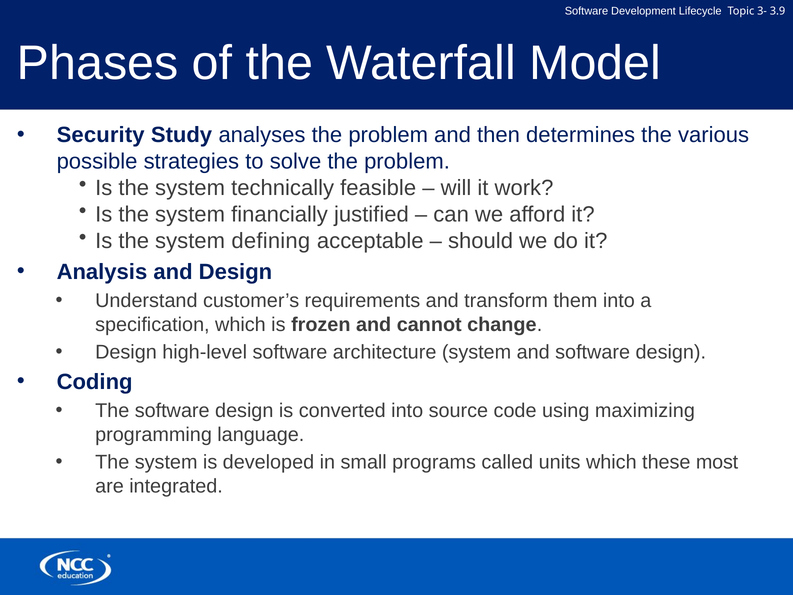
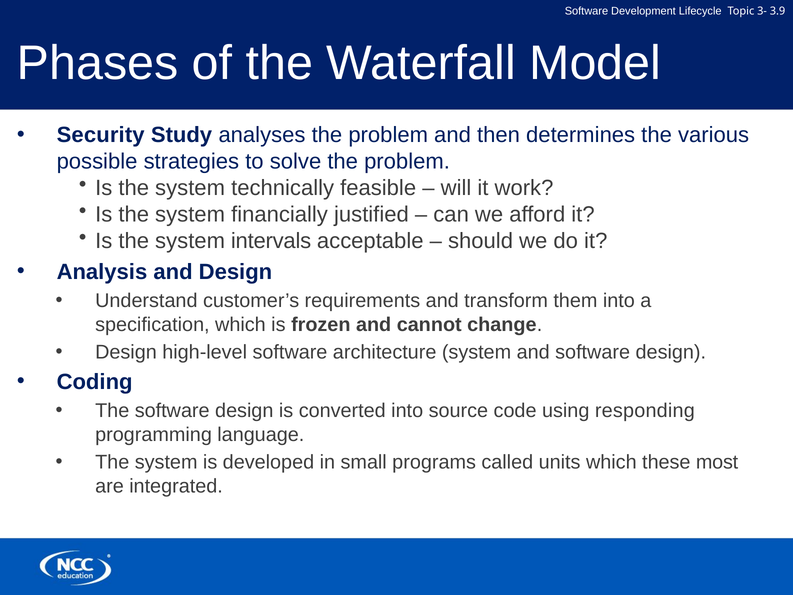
defining: defining -> intervals
maximizing: maximizing -> responding
